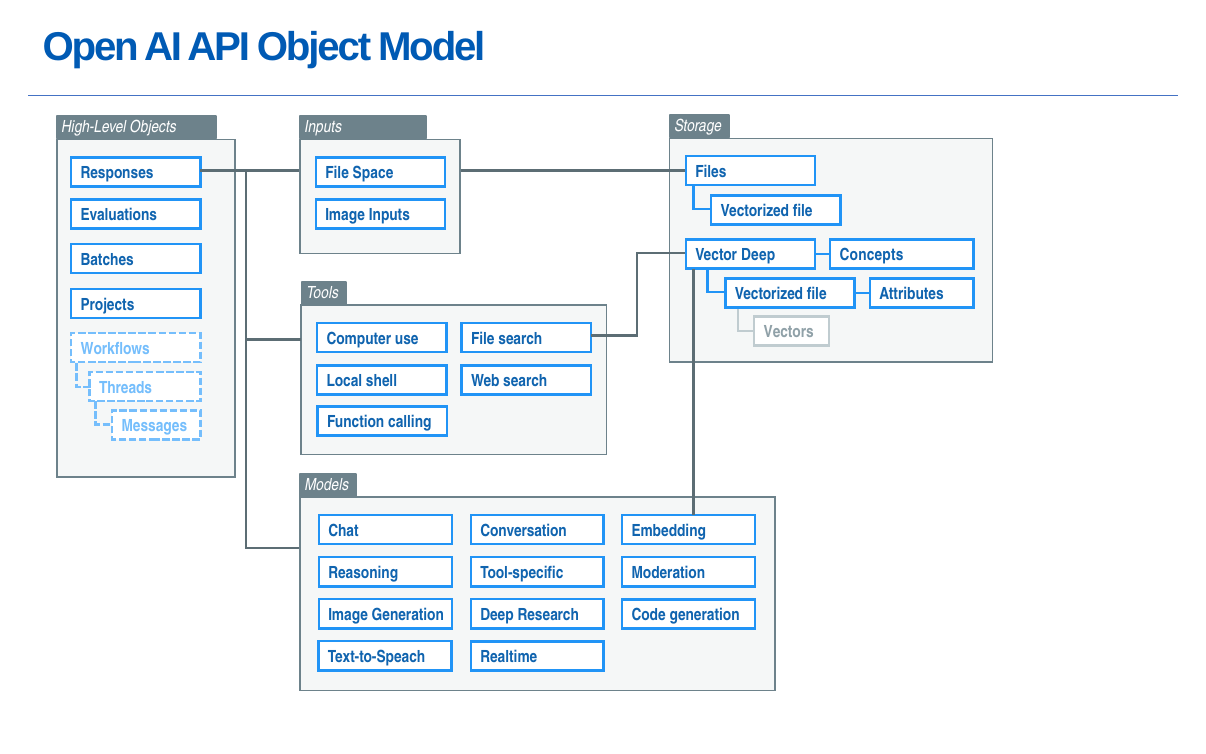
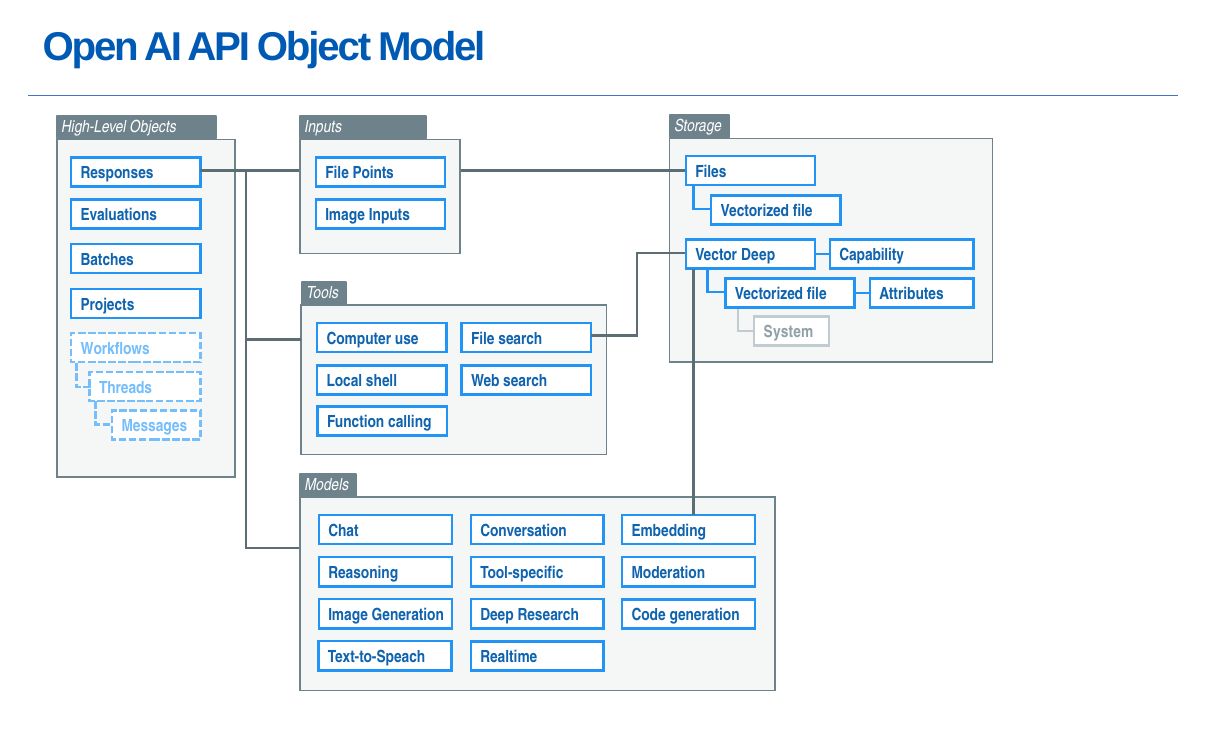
Space: Space -> Points
Concepts: Concepts -> Capability
Vectors: Vectors -> System
